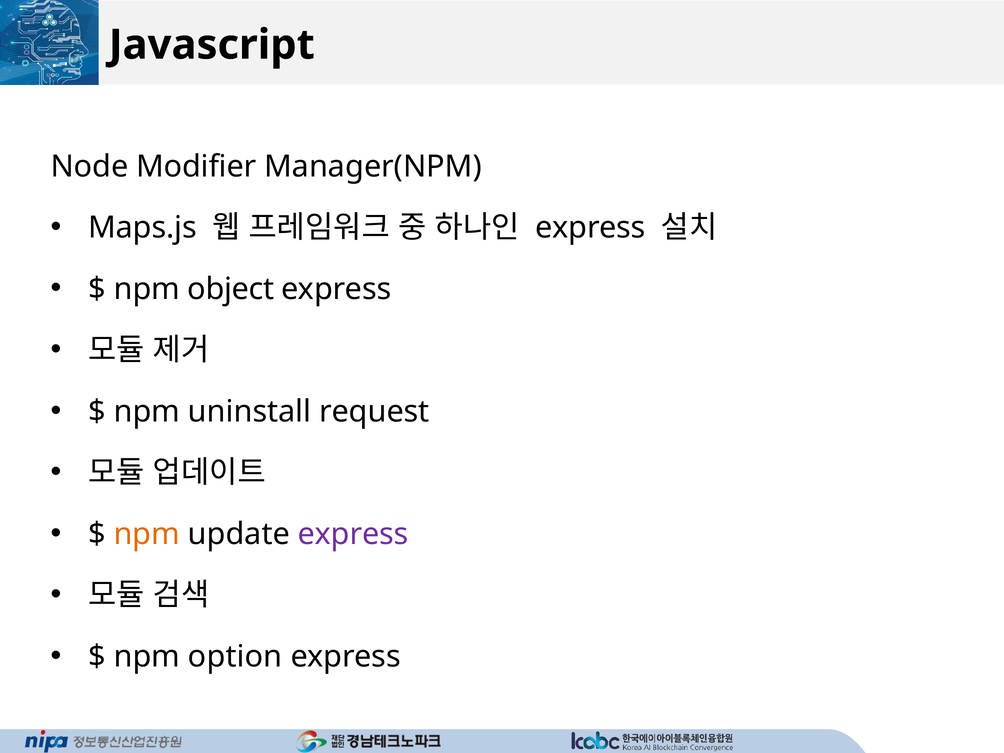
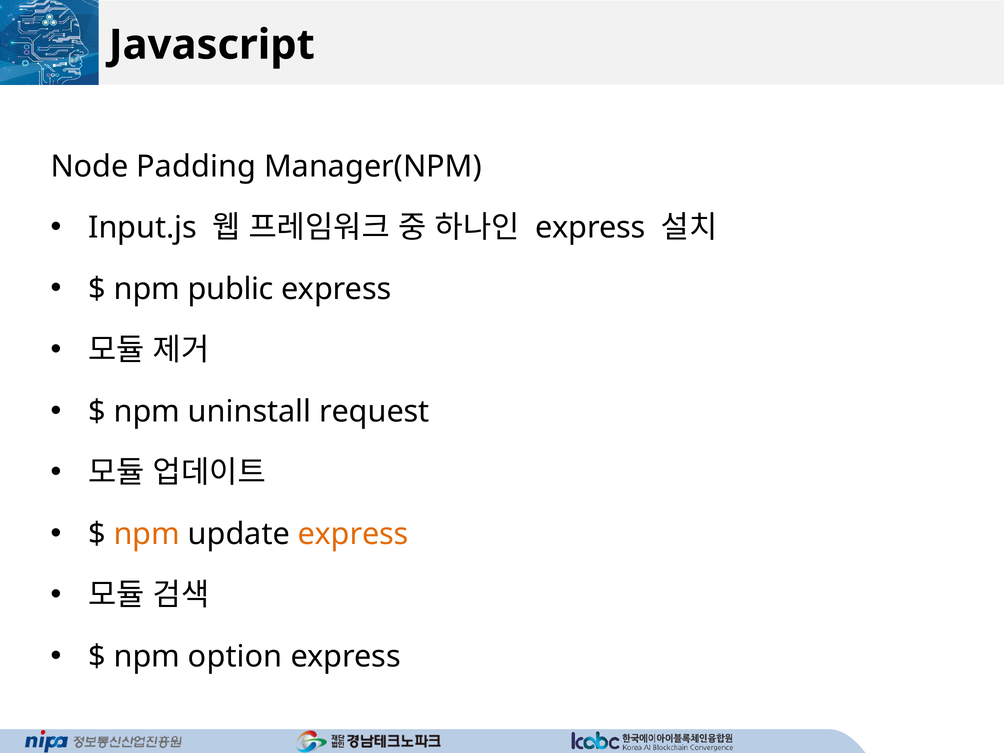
Modifier: Modifier -> Padding
Maps.js: Maps.js -> Input.js
object: object -> public
express at (353, 534) colour: purple -> orange
